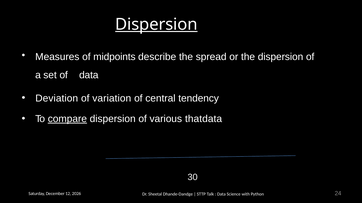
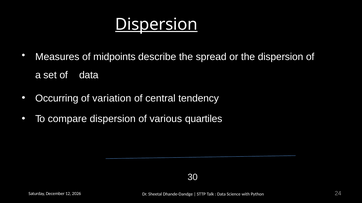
Deviation: Deviation -> Occurring
compare underline: present -> none
thatdata: thatdata -> quartiles
